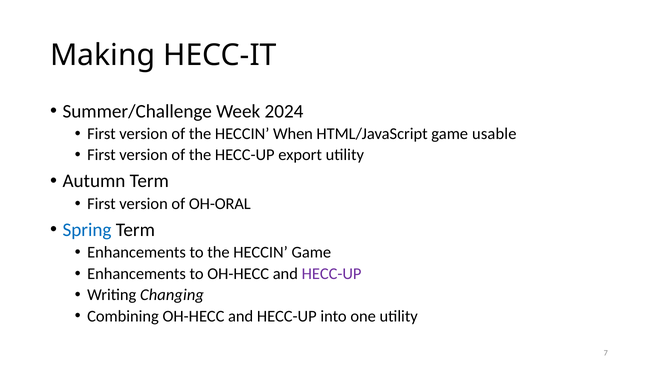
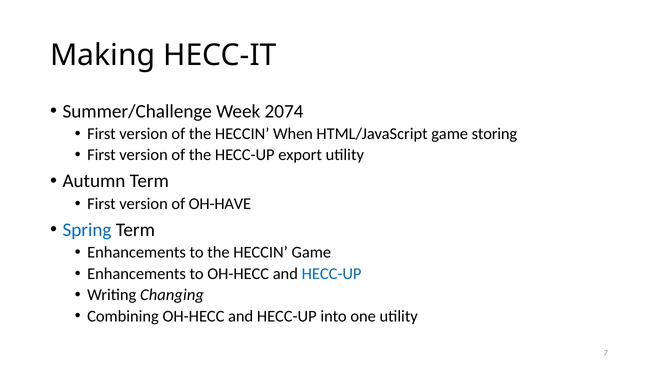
2024: 2024 -> 2074
usable: usable -> storing
OH-ORAL: OH-ORAL -> OH-HAVE
HECC-UP at (332, 274) colour: purple -> blue
